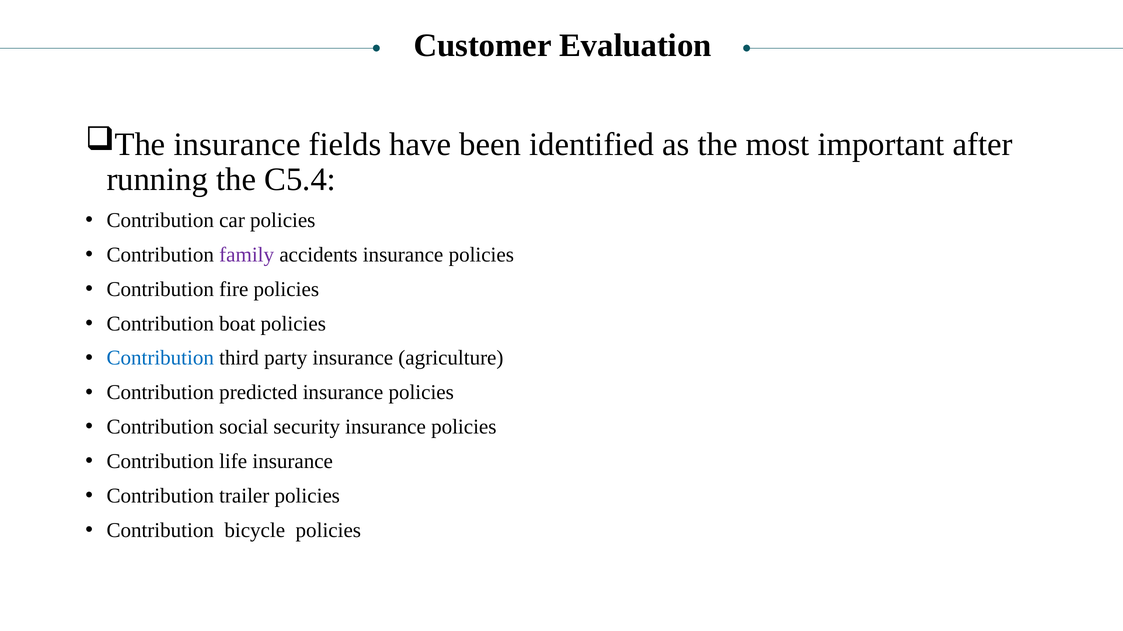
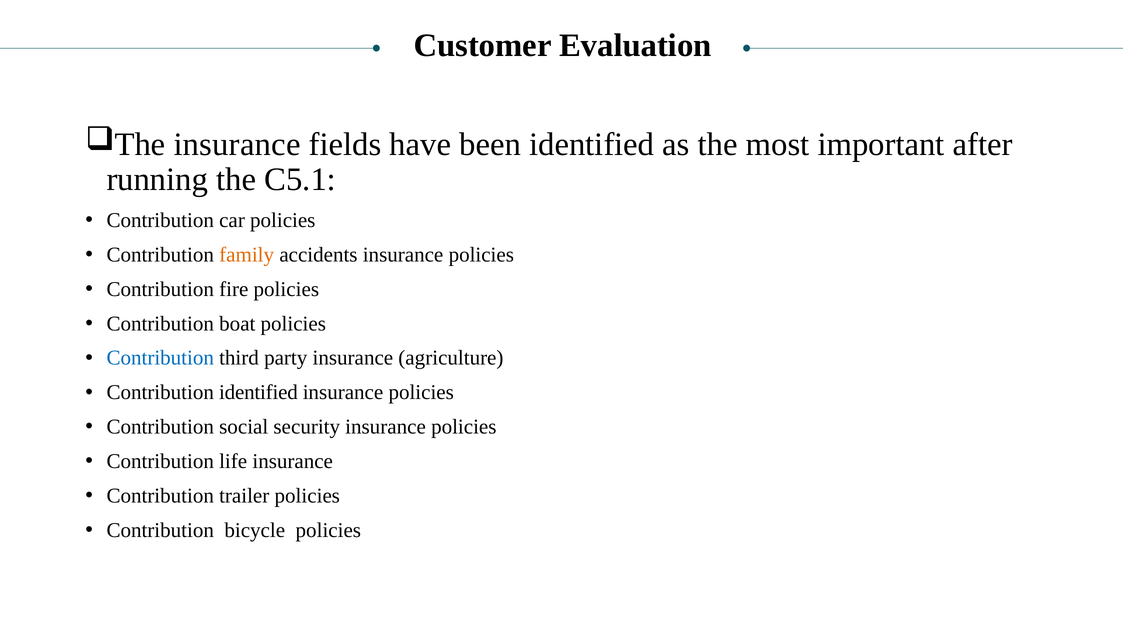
C5.4: C5.4 -> C5.1
family colour: purple -> orange
Contribution predicted: predicted -> identified
